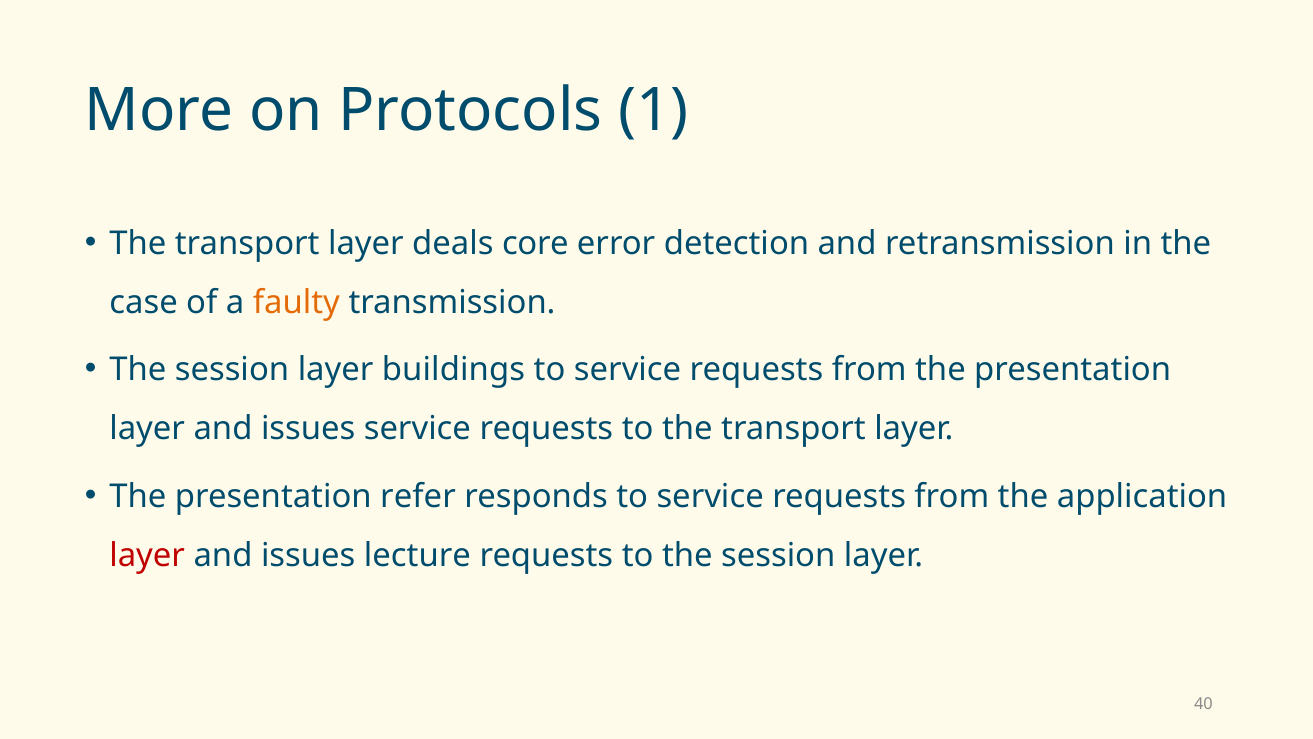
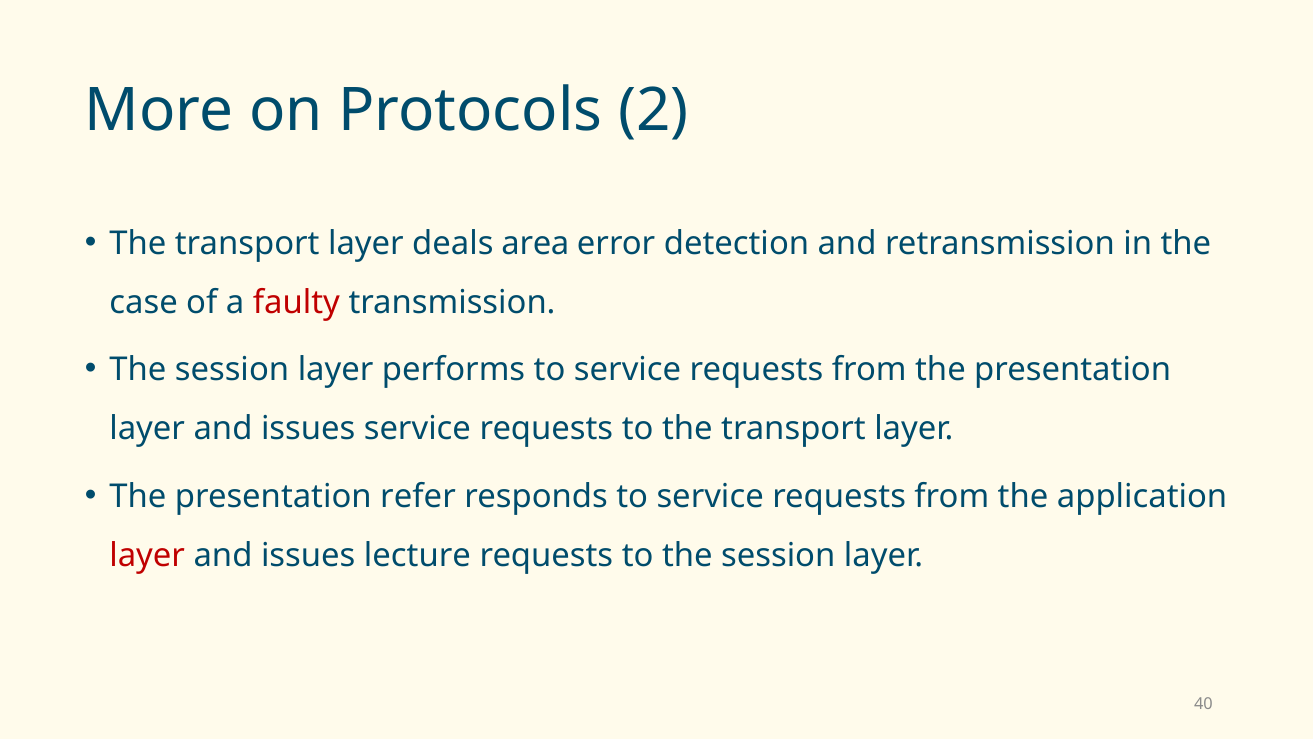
1: 1 -> 2
core: core -> area
faulty colour: orange -> red
buildings: buildings -> performs
